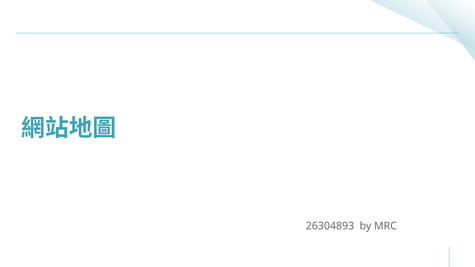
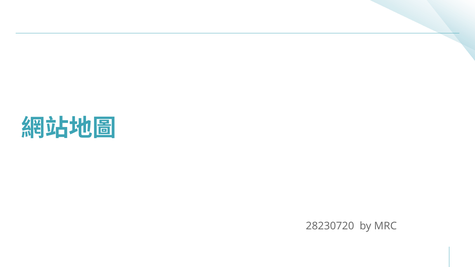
26304893: 26304893 -> 28230720
